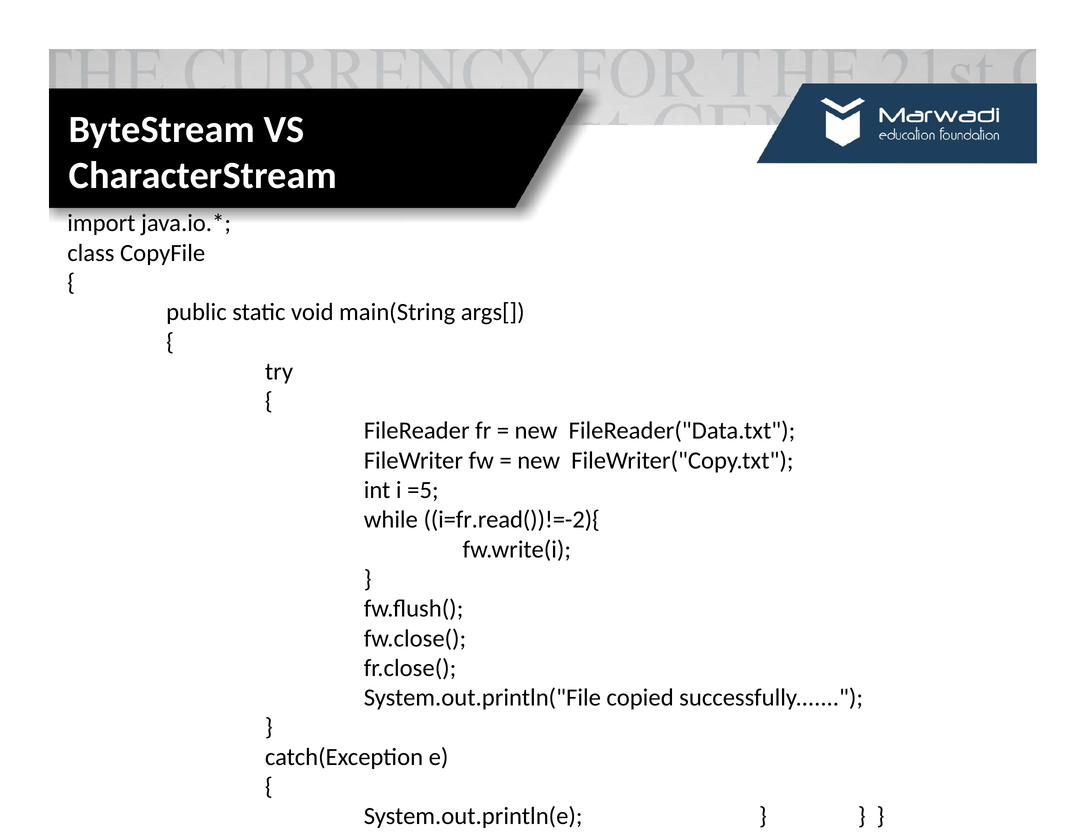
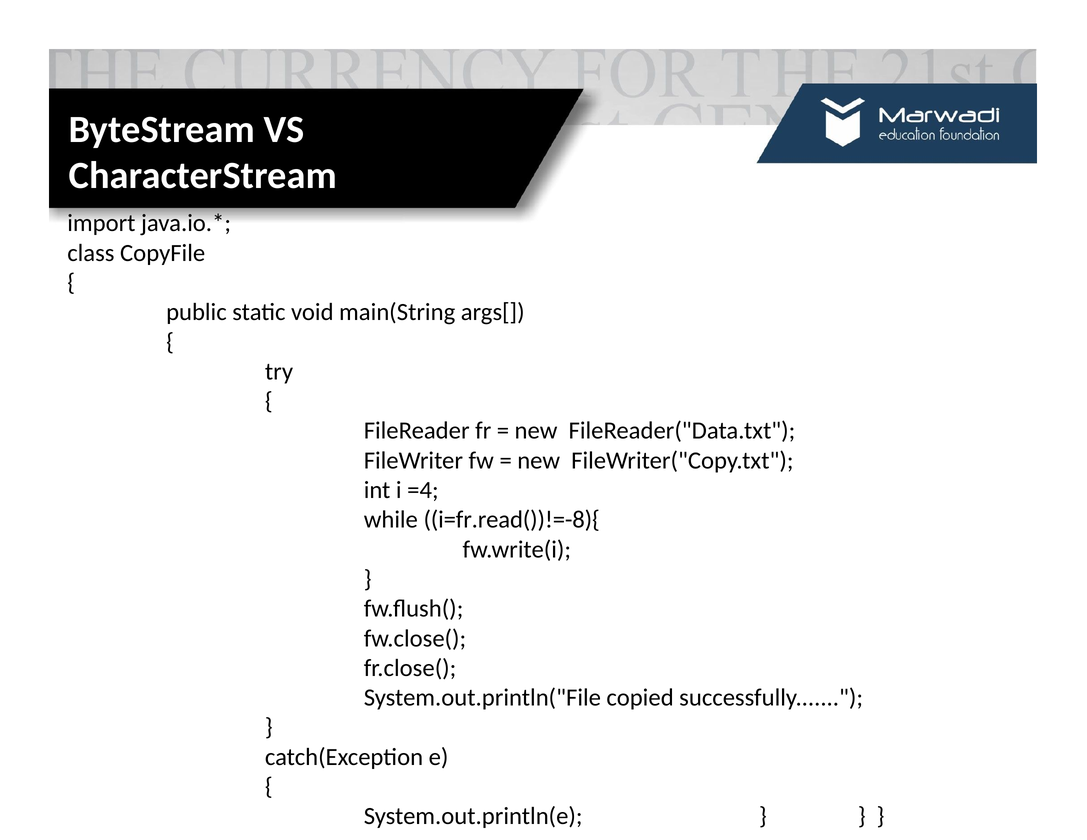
=5: =5 -> =4
i=fr.read())!=-2){: i=fr.read())!=-2){ -> i=fr.read())!=-8){
